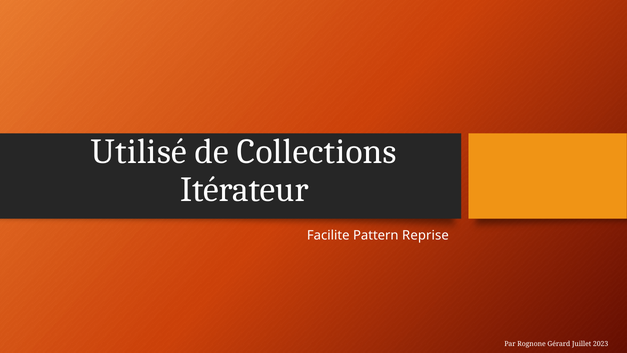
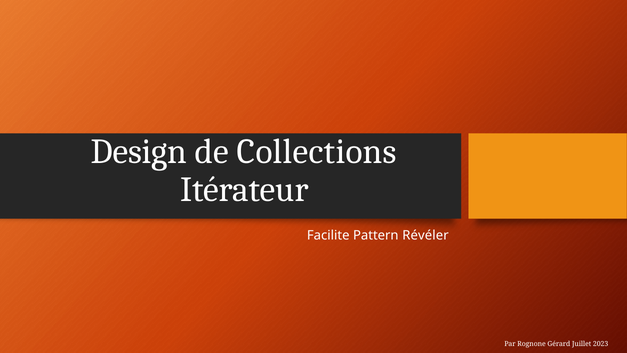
Utilisé: Utilisé -> Design
Reprise: Reprise -> Révéler
